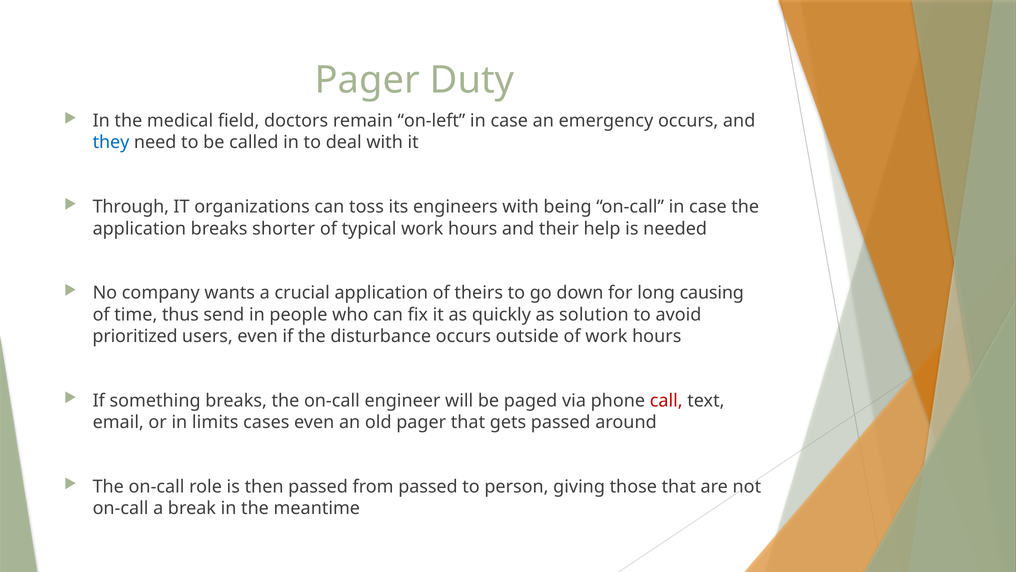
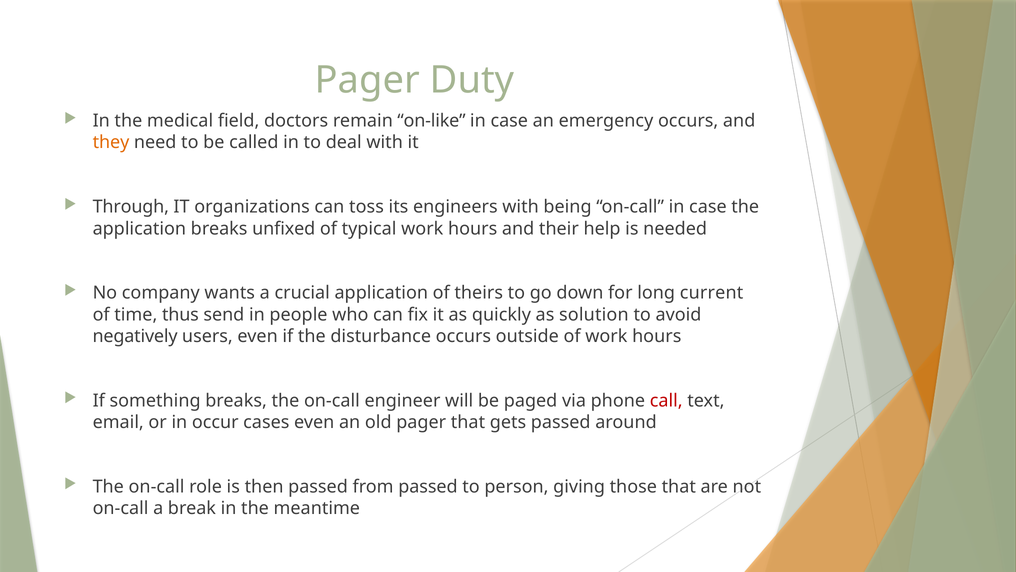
on-left: on-left -> on-like
they colour: blue -> orange
shorter: shorter -> unfixed
causing: causing -> current
prioritized: prioritized -> negatively
limits: limits -> occur
